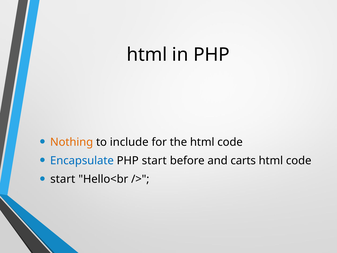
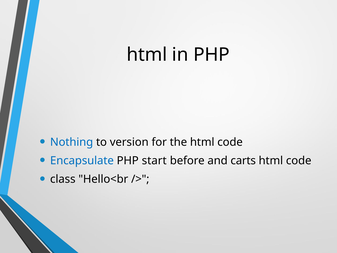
Nothing colour: orange -> blue
include: include -> version
start at (63, 179): start -> class
